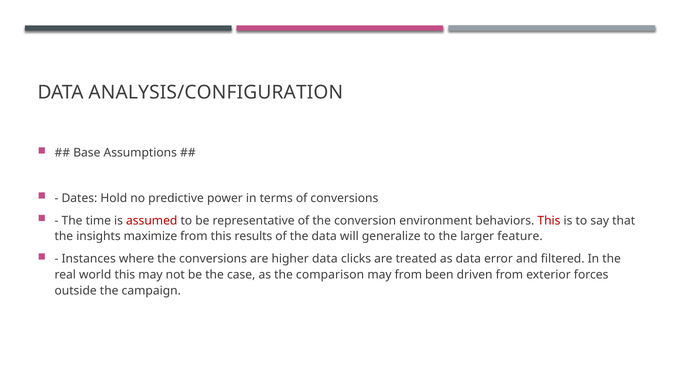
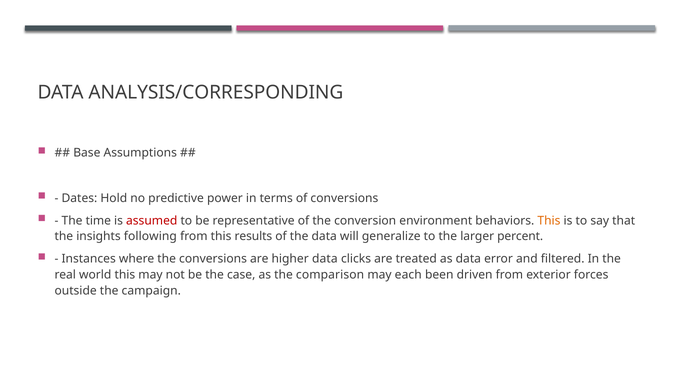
ANALYSIS/CONFIGURATION: ANALYSIS/CONFIGURATION -> ANALYSIS/CORRESPONDING
This at (549, 221) colour: red -> orange
maximize: maximize -> following
feature: feature -> percent
may from: from -> each
